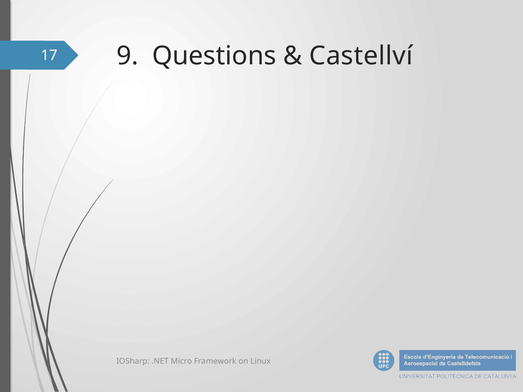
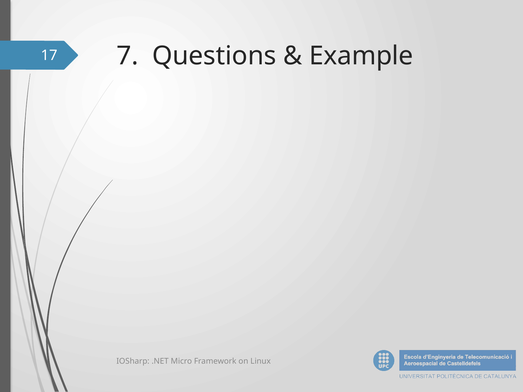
9: 9 -> 7
Castellví: Castellví -> Example
